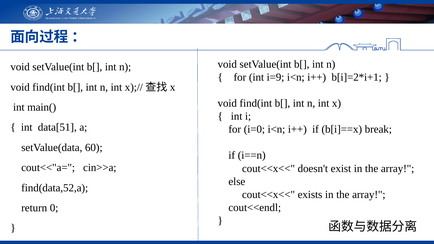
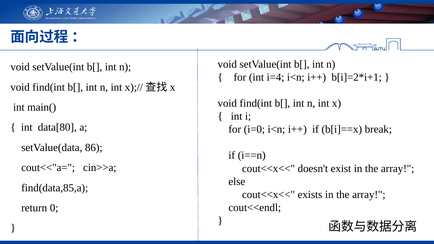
i=9: i=9 -> i=4
data[51: data[51 -> data[80
60: 60 -> 86
find(data,52,a: find(data,52,a -> find(data,85,a
